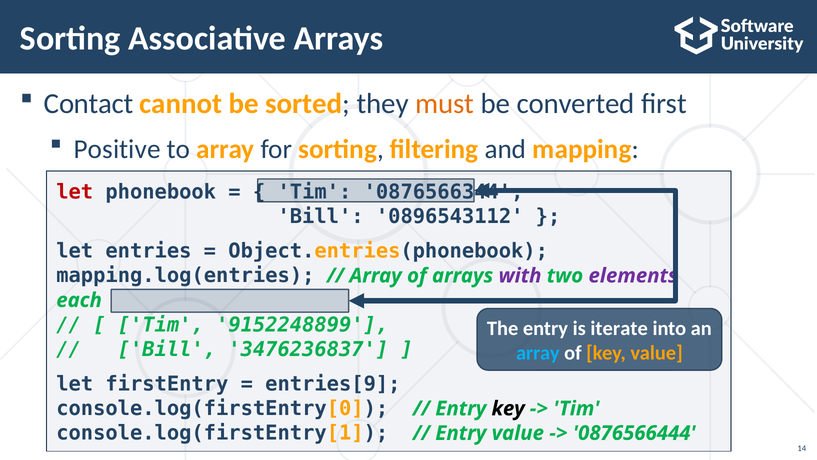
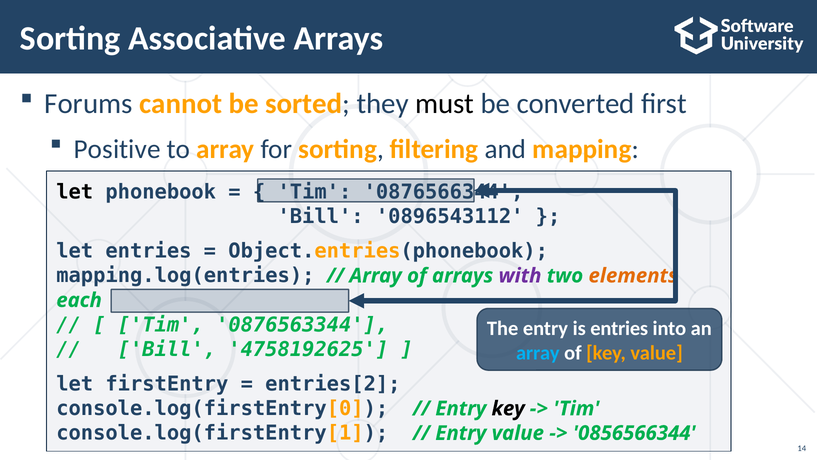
Contact: Contact -> Forums
must colour: orange -> black
let at (75, 192) colour: red -> black
elements colour: purple -> orange
9152248899: 9152248899 -> 0876563344
is iterate: iterate -> entries
3476236837: 3476236837 -> 4758192625
entries[9: entries[9 -> entries[2
0876566444: 0876566444 -> 0856566344
